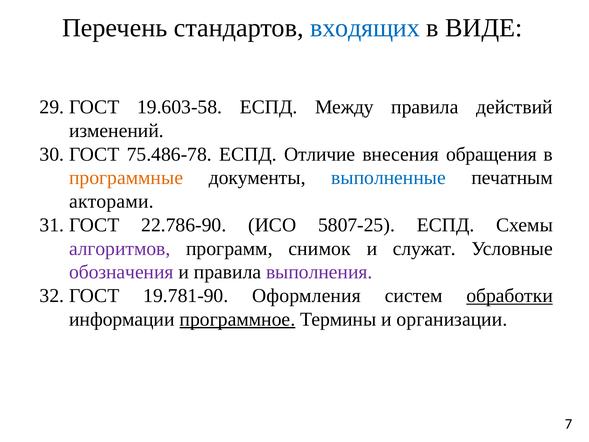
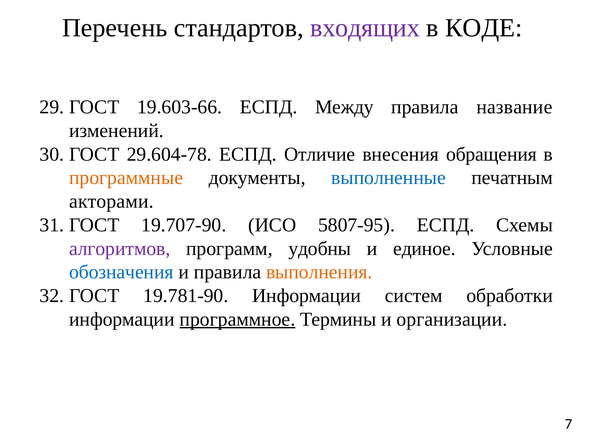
входящих colour: blue -> purple
ВИДЕ: ВИДЕ -> КОДЕ
19.603-58: 19.603-58 -> 19.603-66
действий: действий -> название
75.486-78: 75.486-78 -> 29.604-78
22.786-90: 22.786-90 -> 19.707-90
5807-25: 5807-25 -> 5807-95
снимок: снимок -> удобны
служат: служат -> единое
обозначения colour: purple -> blue
выполнения colour: purple -> orange
19.781-90 Оформления: Оформления -> Информации
обработки underline: present -> none
